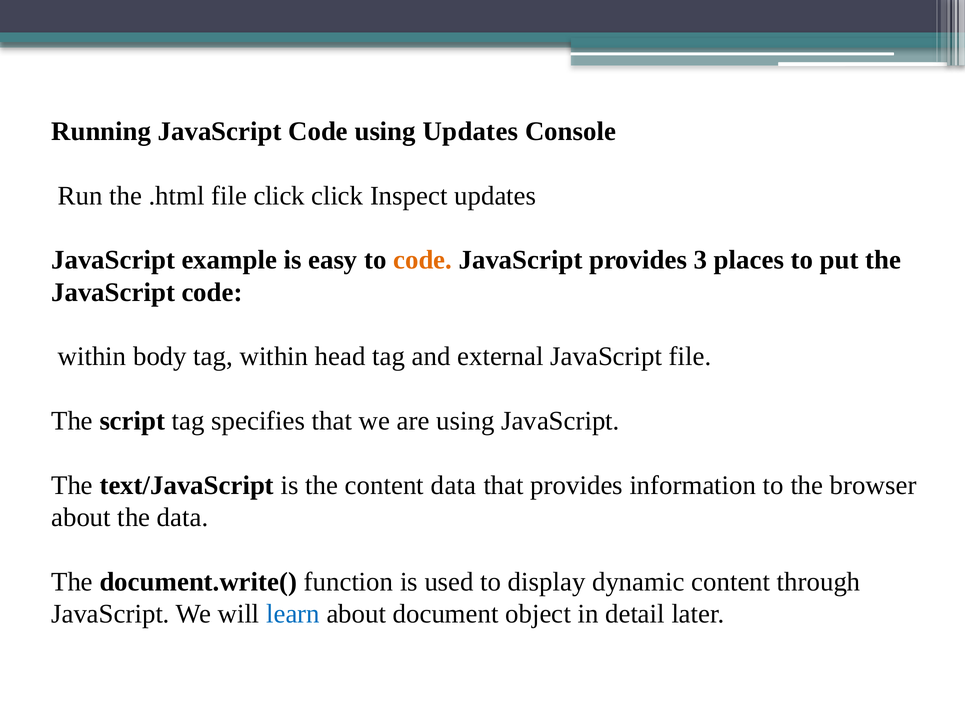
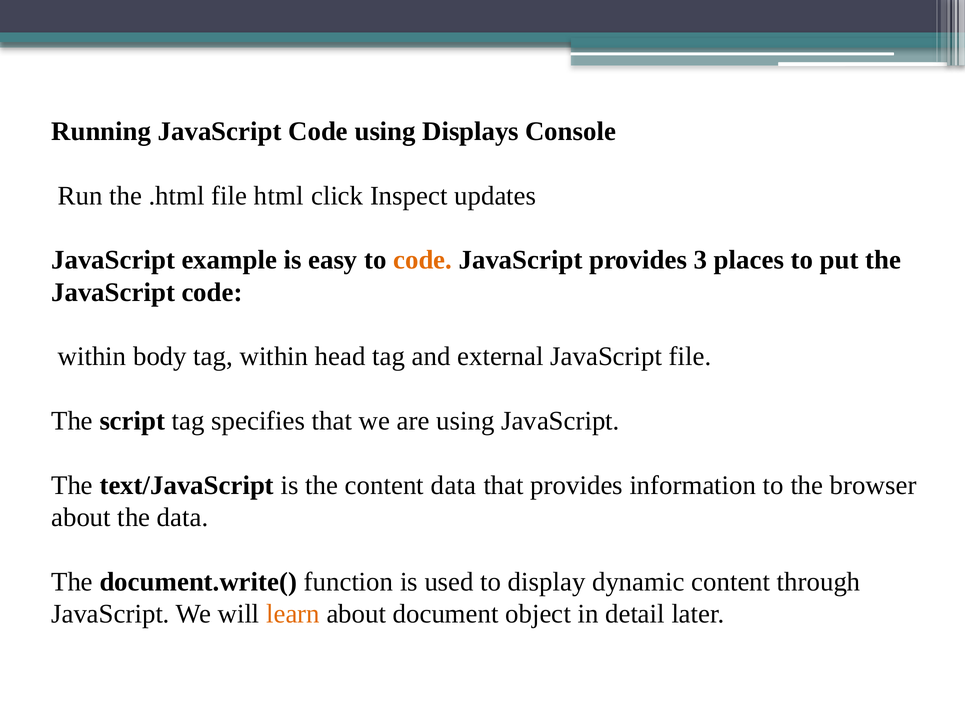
using Updates: Updates -> Displays
file click: click -> html
learn colour: blue -> orange
